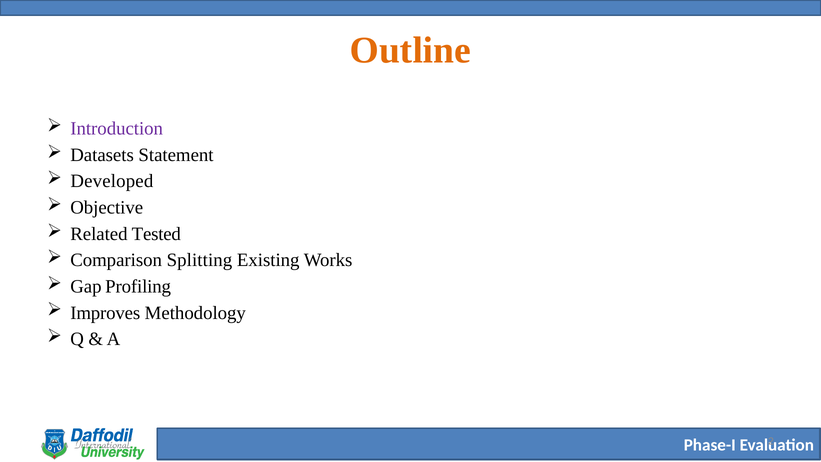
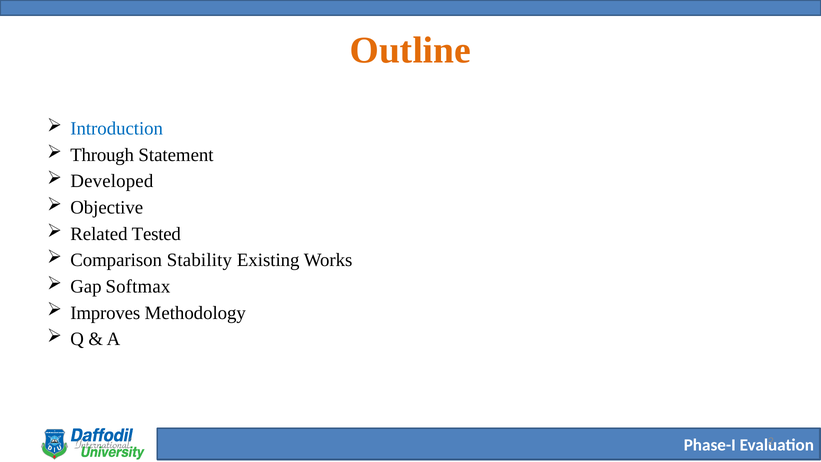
Introduction colour: purple -> blue
Datasets: Datasets -> Through
Splitting: Splitting -> Stability
Profiling: Profiling -> Softmax
